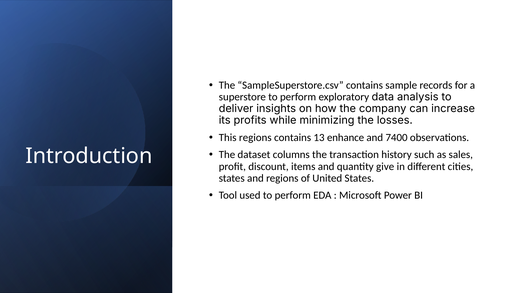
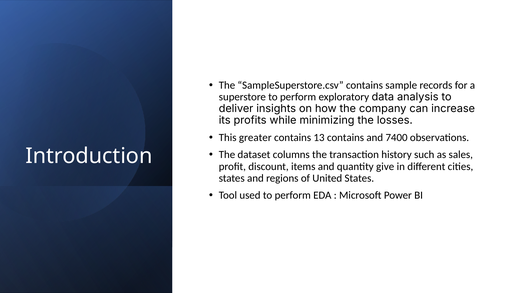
This regions: regions -> greater
13 enhance: enhance -> contains
